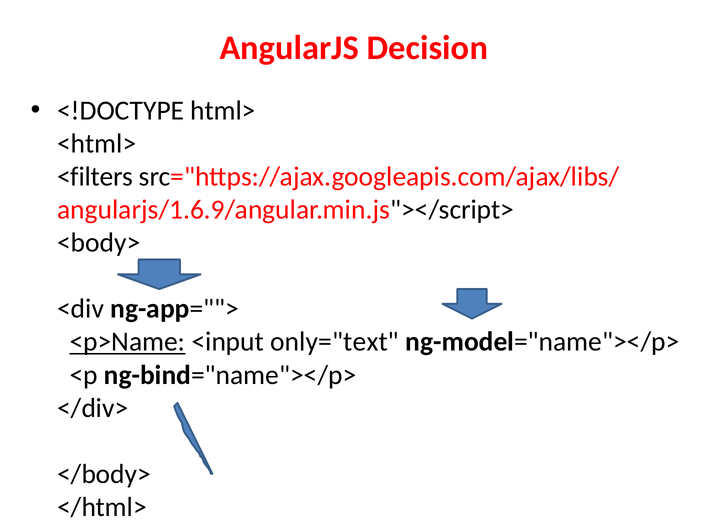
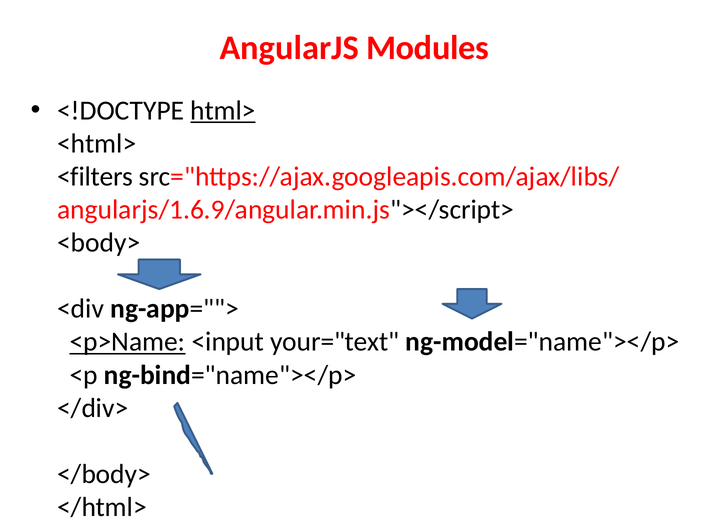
Decision: Decision -> Modules
html> underline: none -> present
only="text: only="text -> your="text
